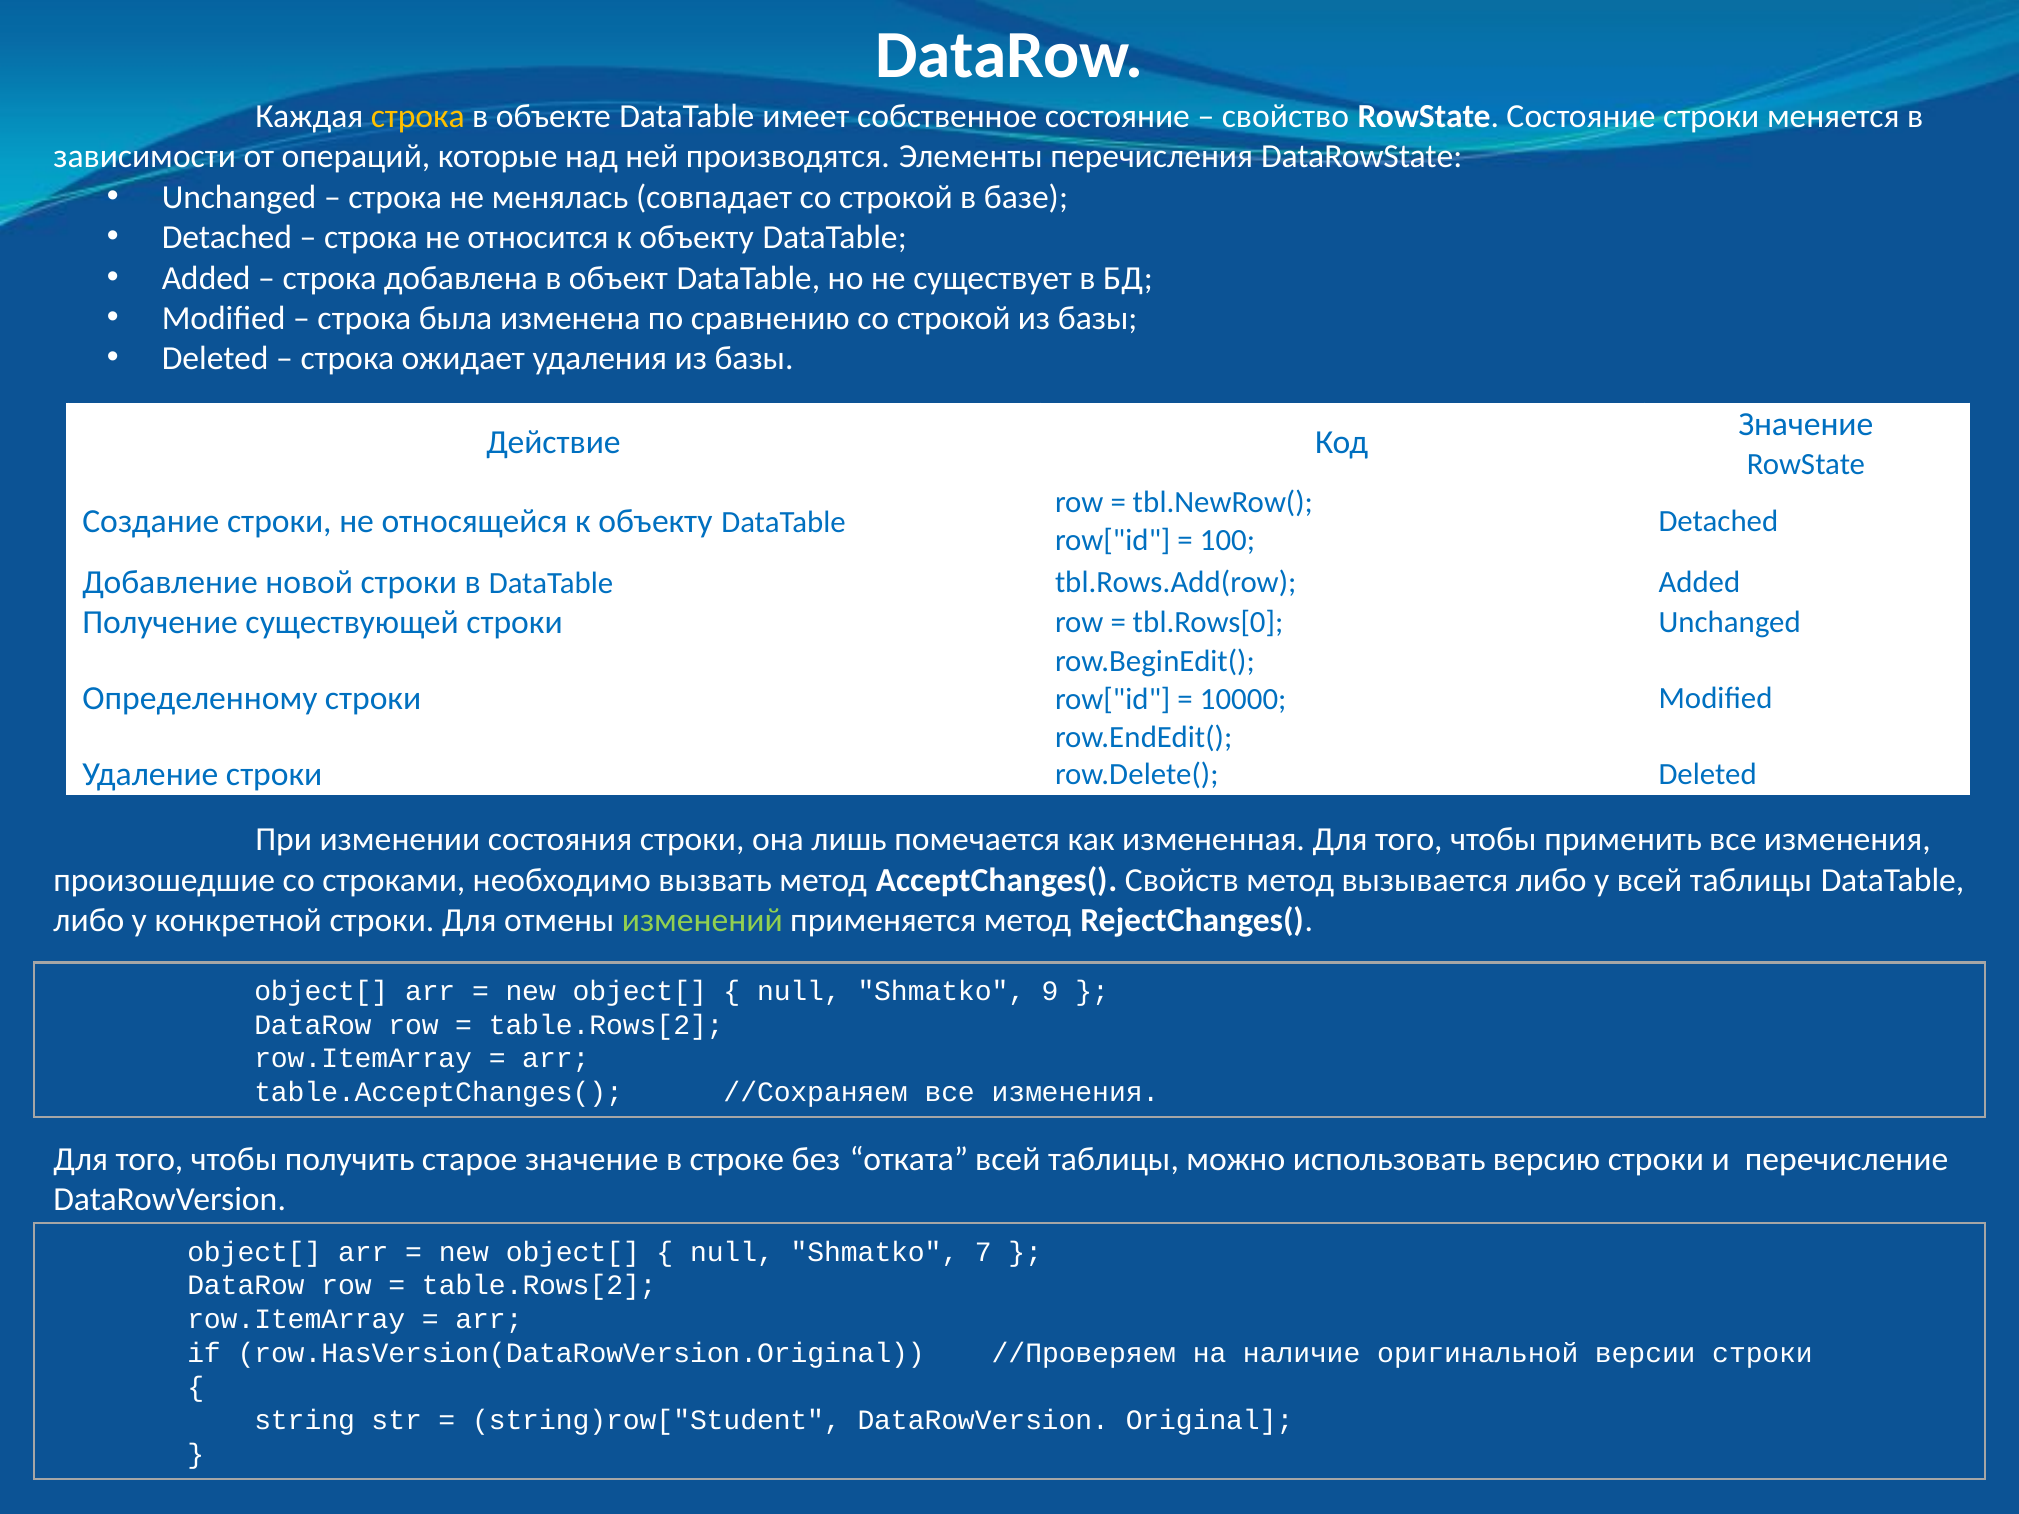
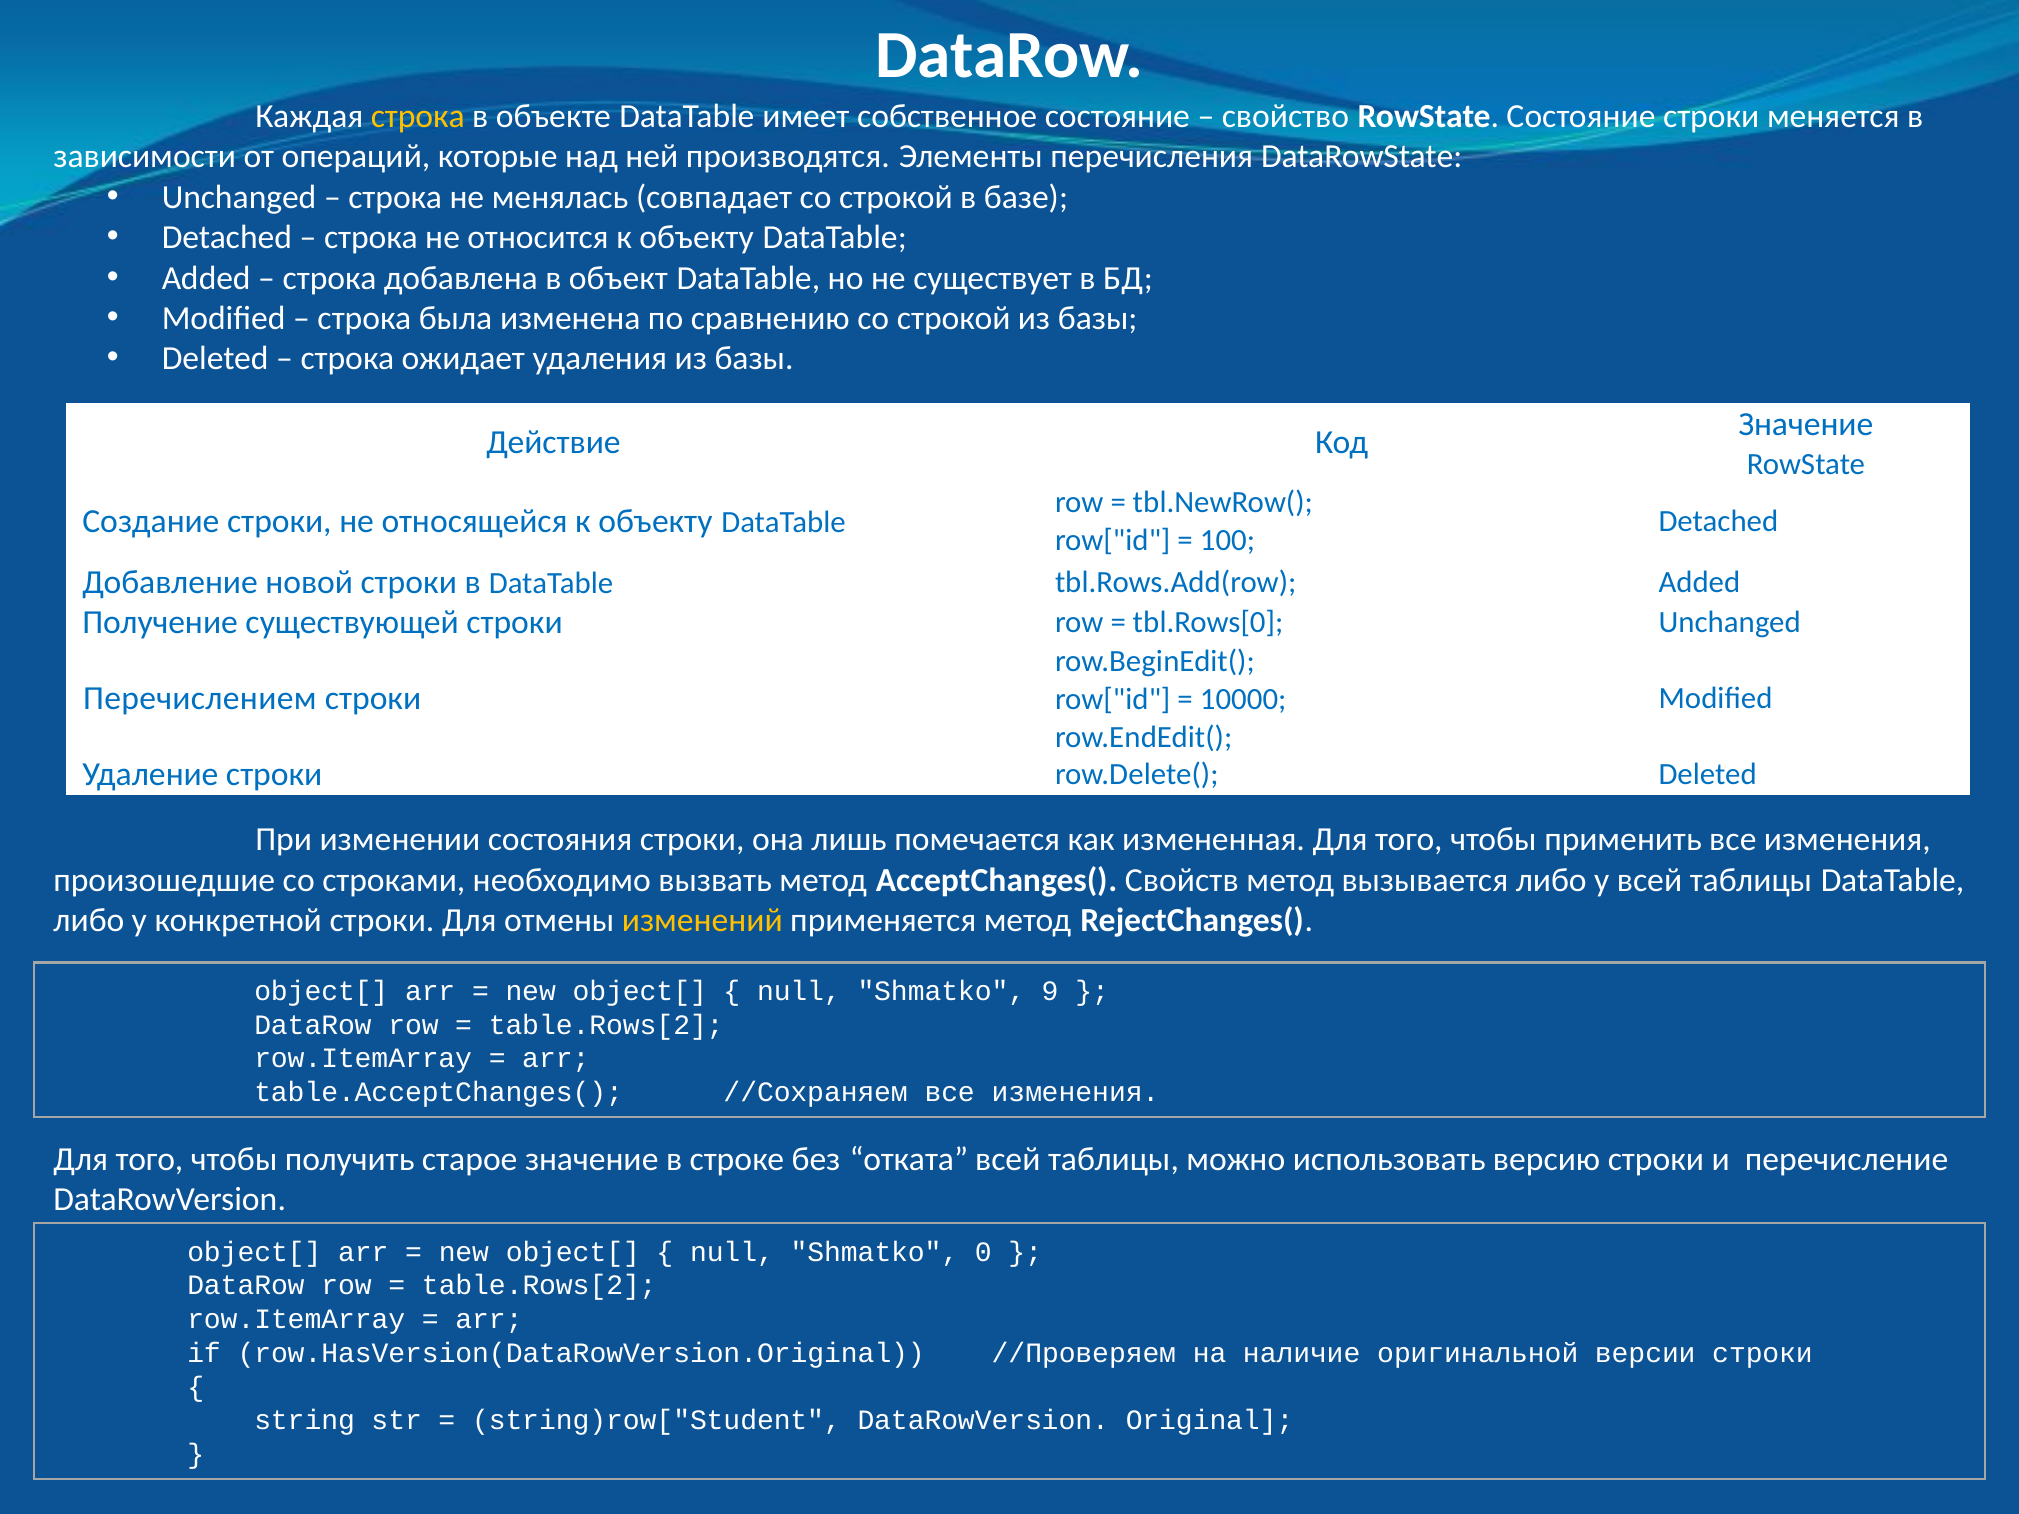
Определенному: Определенному -> Перечислением
изменений colour: light green -> yellow
7: 7 -> 0
